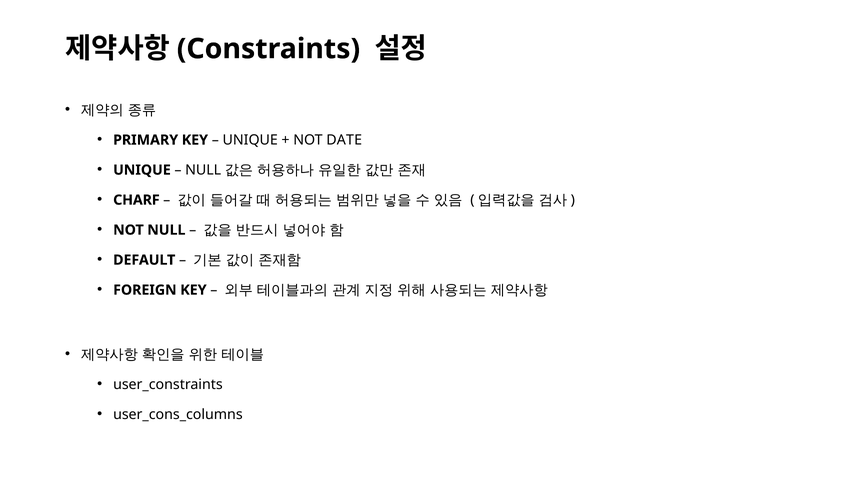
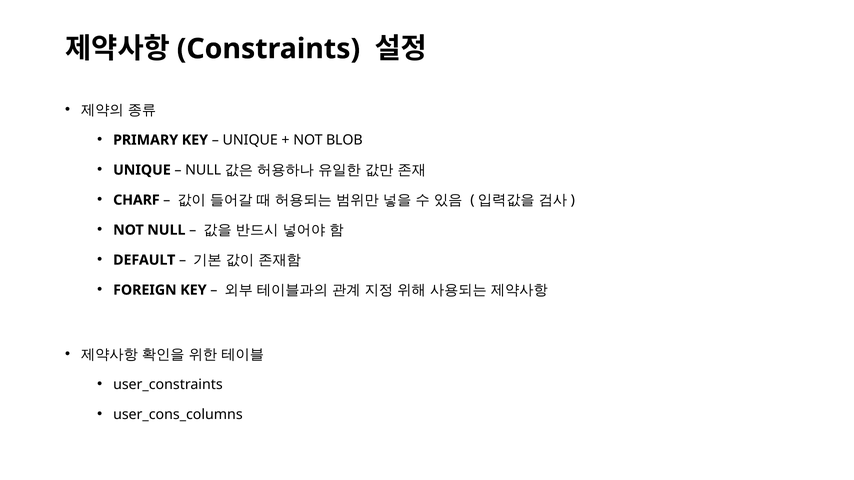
DATE: DATE -> BLOB
